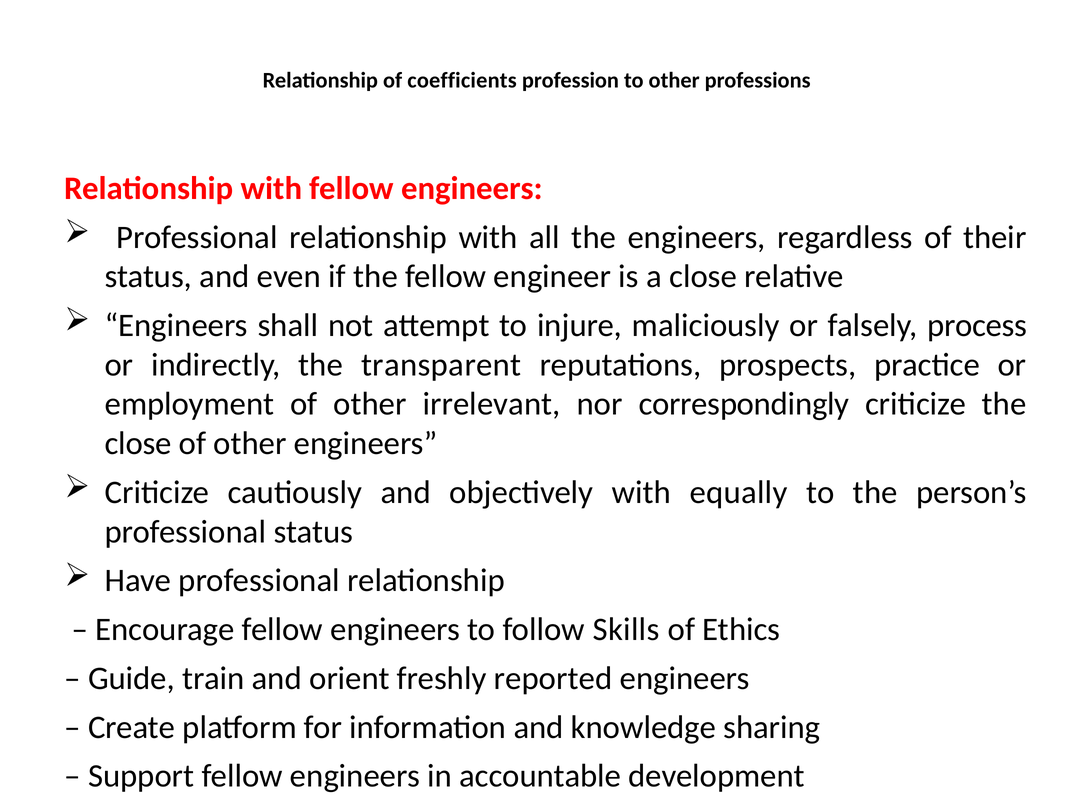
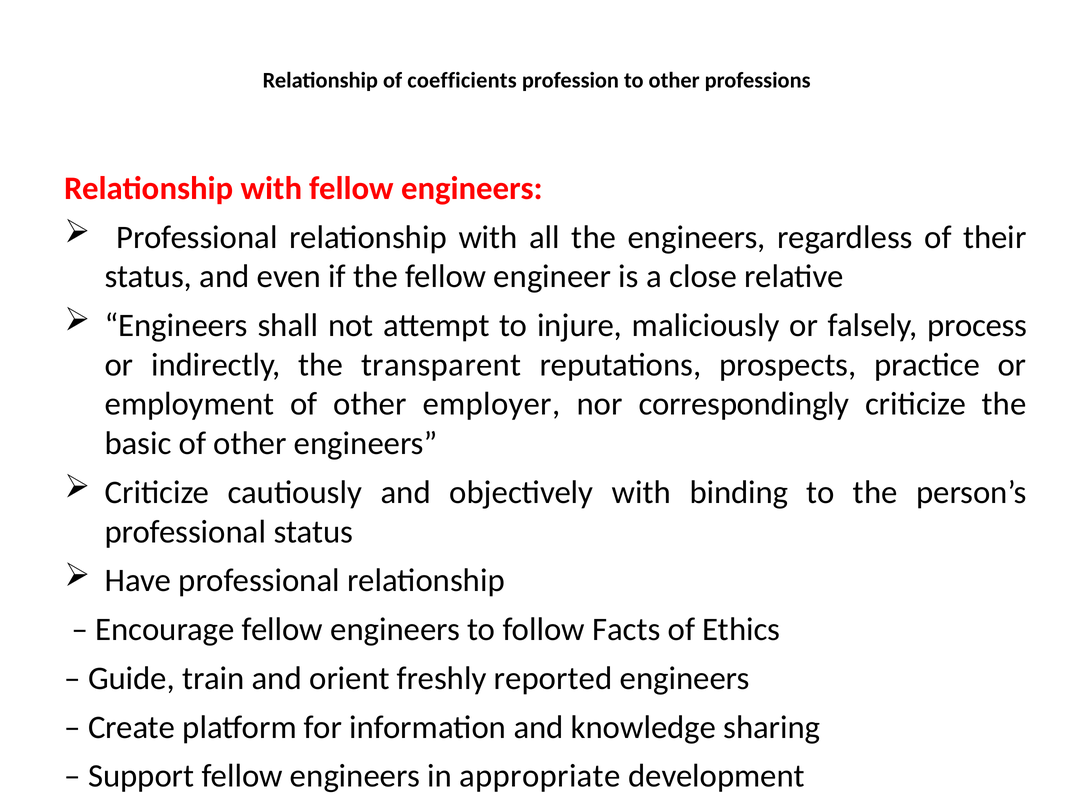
irrelevant: irrelevant -> employer
close at (138, 444): close -> basic
equally: equally -> binding
Skills: Skills -> Facts
accountable: accountable -> appropriate
